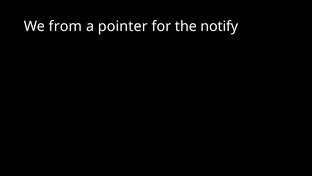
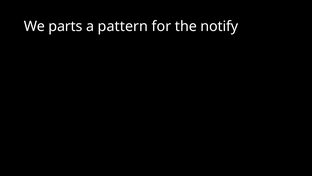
from: from -> parts
pointer: pointer -> pattern
